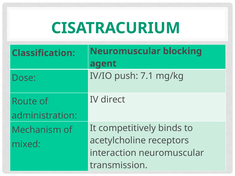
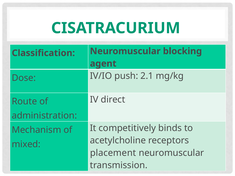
7.1: 7.1 -> 2.1
interaction: interaction -> placement
